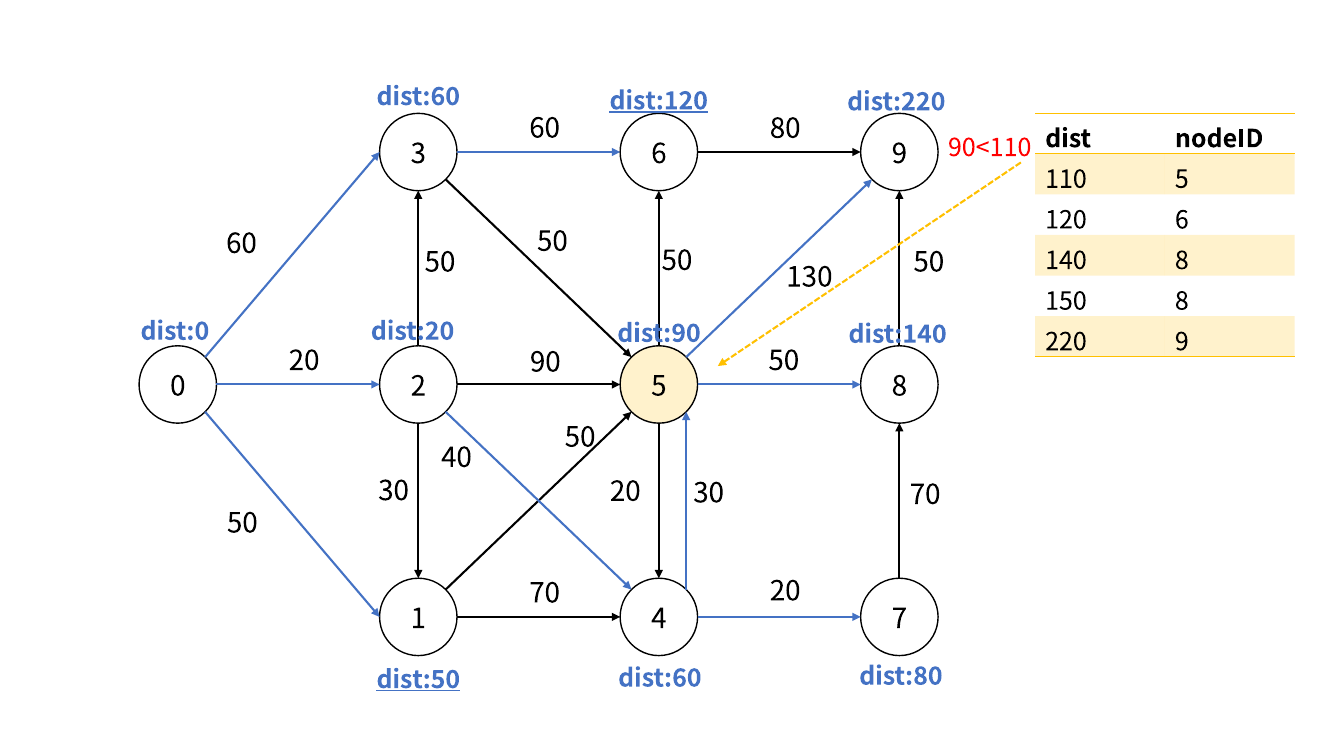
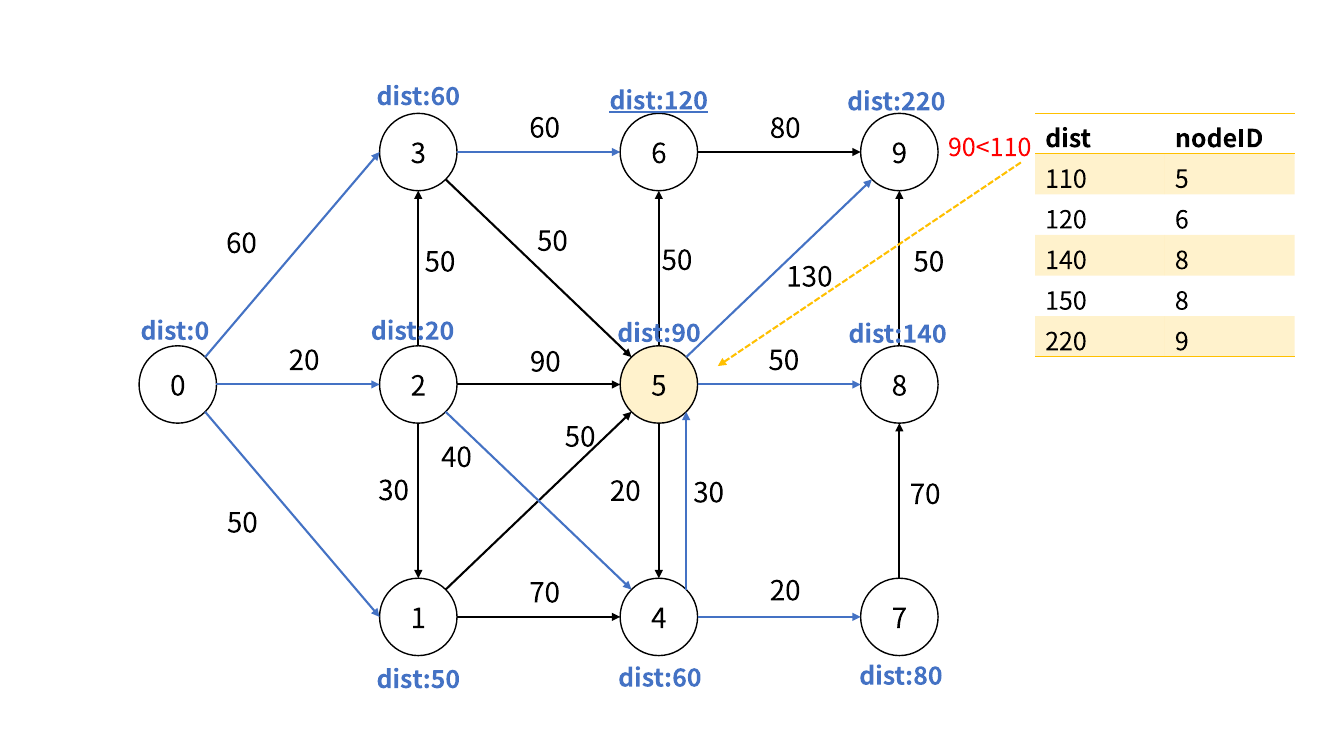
dist:50 underline: present -> none
